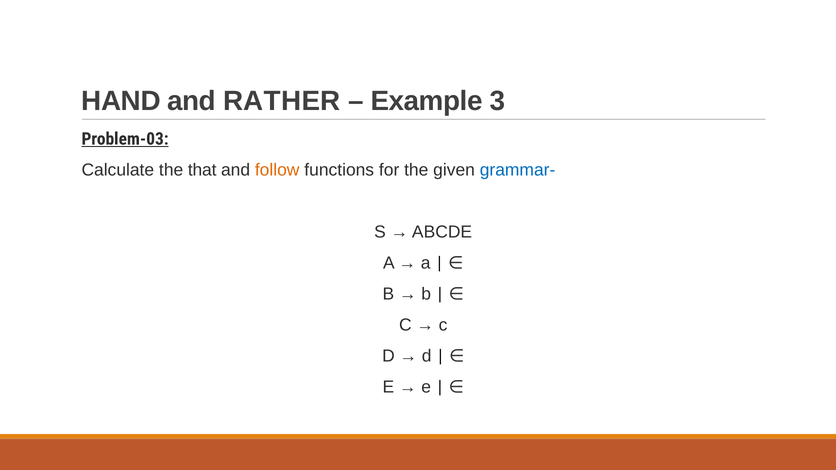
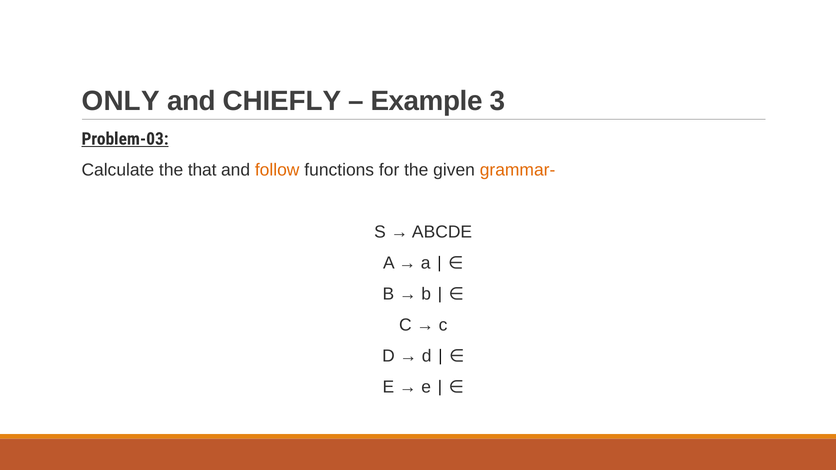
HAND: HAND -> ONLY
RATHER: RATHER -> CHIEFLY
grammar- colour: blue -> orange
